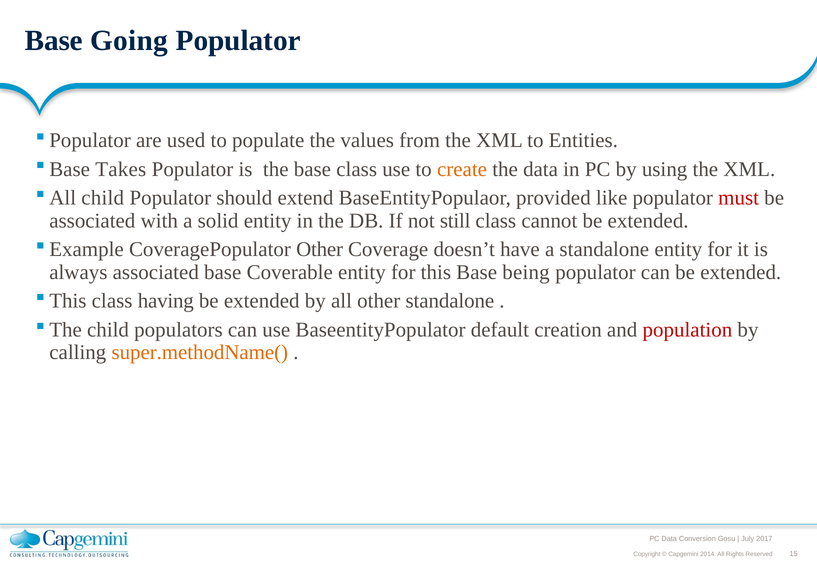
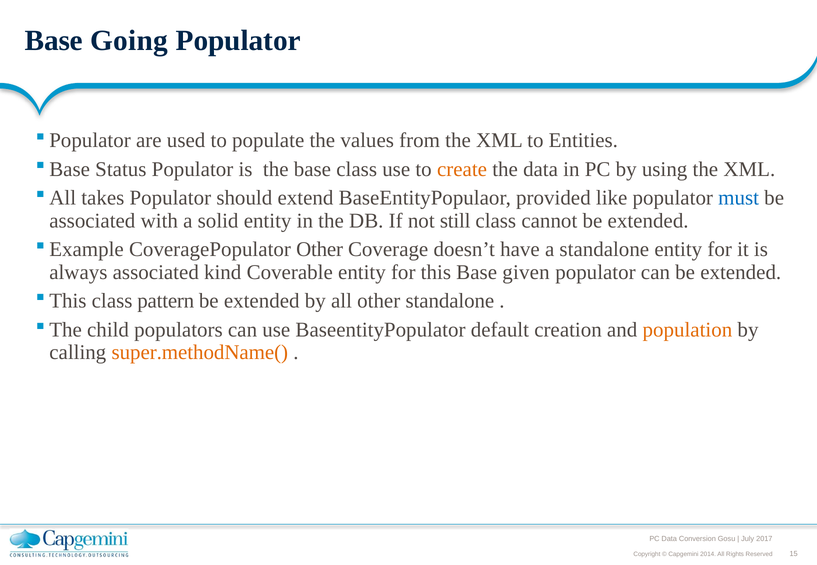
Takes: Takes -> Status
child at (103, 198): child -> takes
must colour: red -> blue
associated base: base -> kind
being: being -> given
having: having -> pattern
population colour: red -> orange
